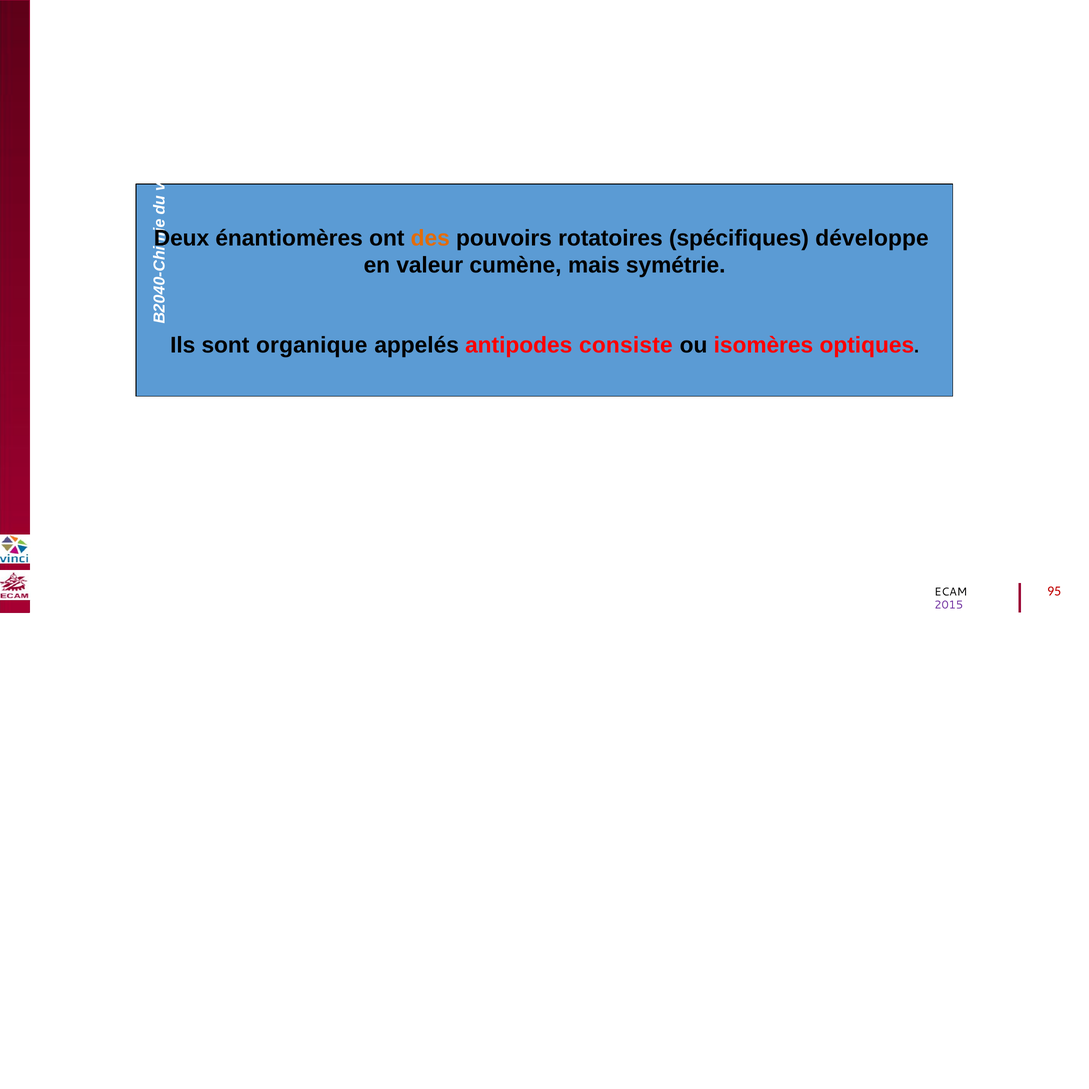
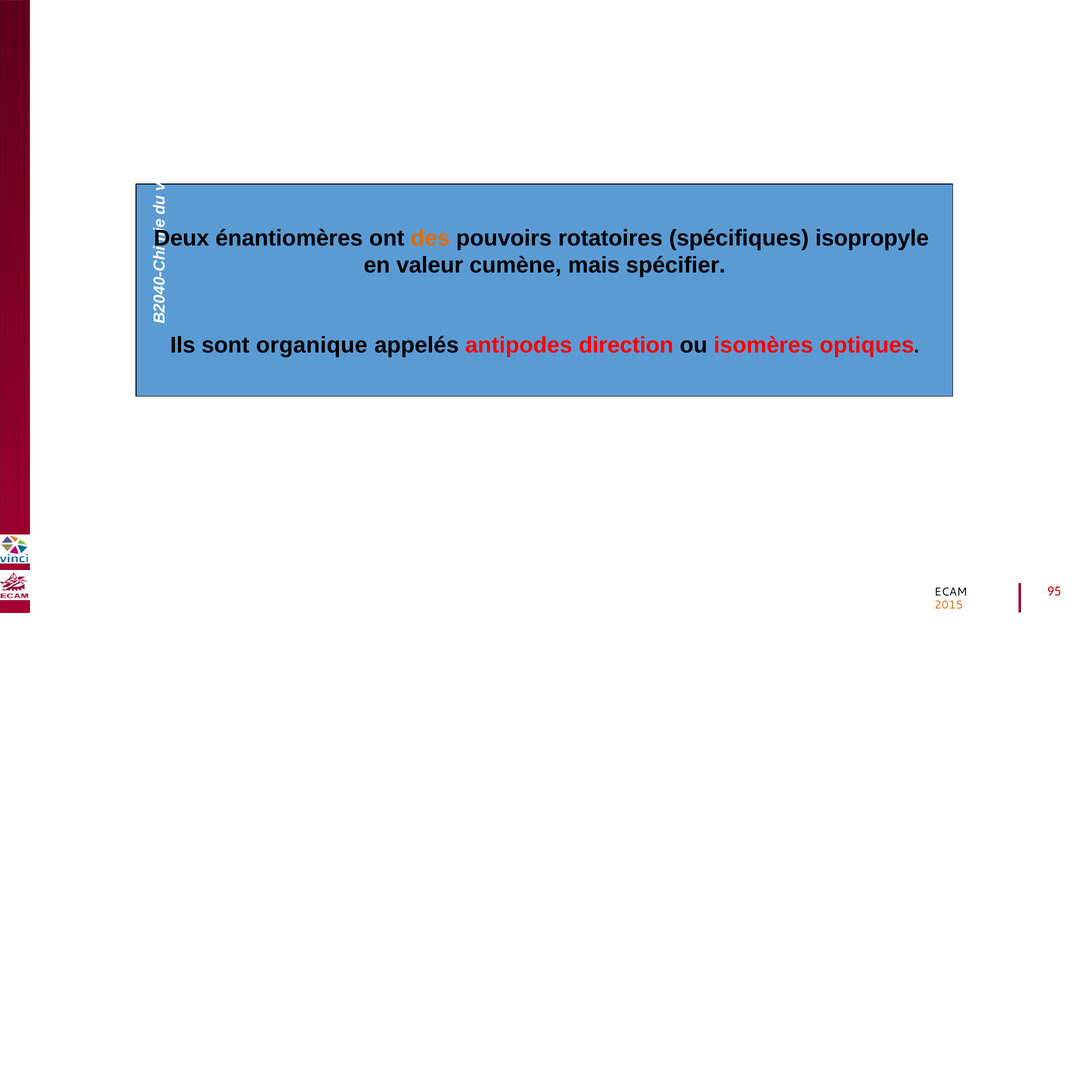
développe: développe -> isopropyle
symétrie: symétrie -> spécifier
consiste: consiste -> direction
2015 colour: purple -> orange
